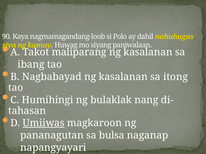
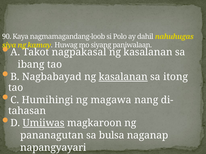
maliparang: maliparang -> nagpakasal
kasalanan at (123, 77) underline: none -> present
bulaklak: bulaklak -> magawa
